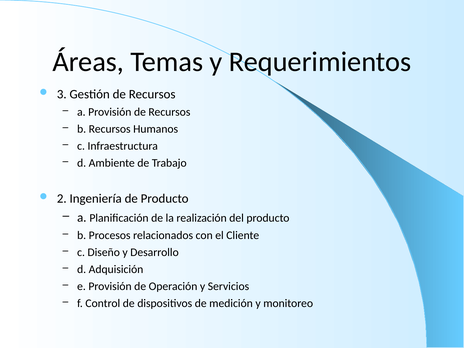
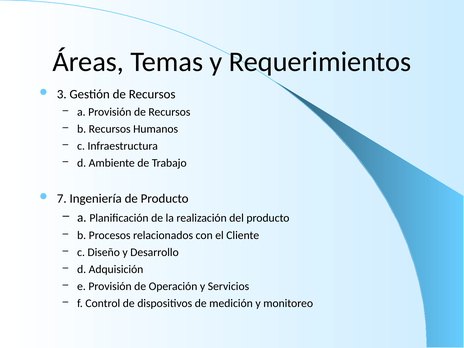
2: 2 -> 7
